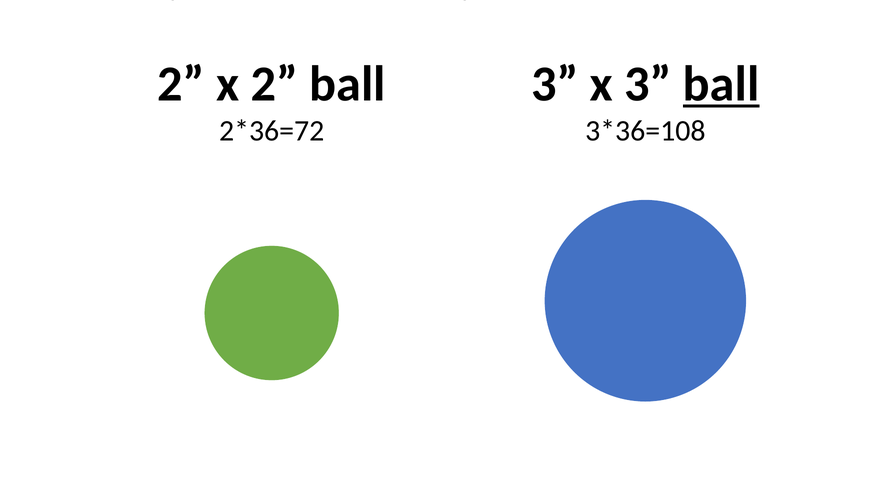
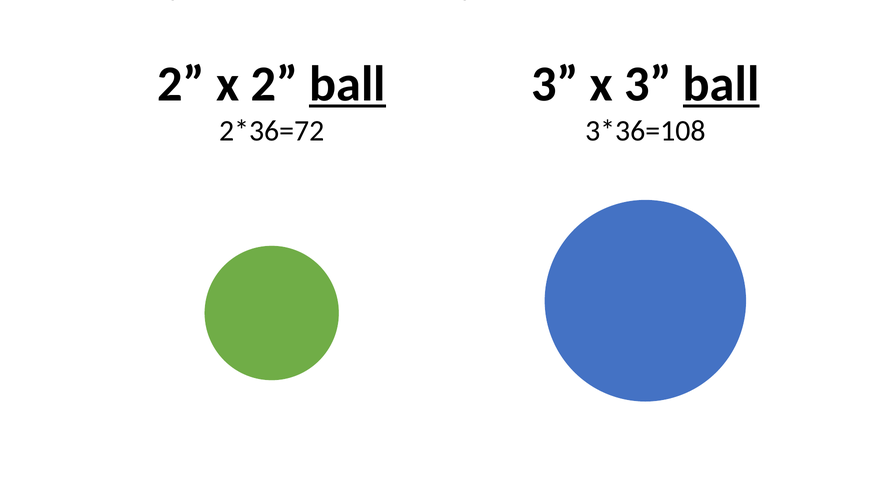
ball at (347, 84) underline: none -> present
